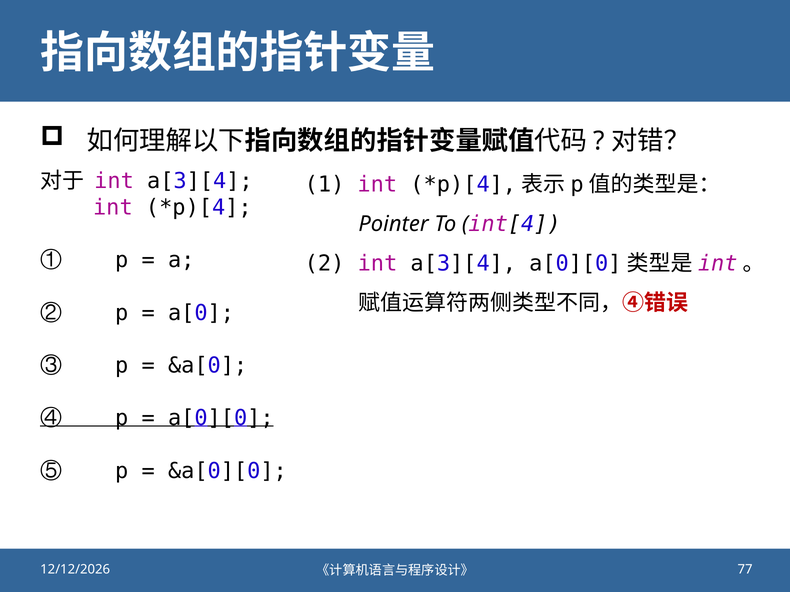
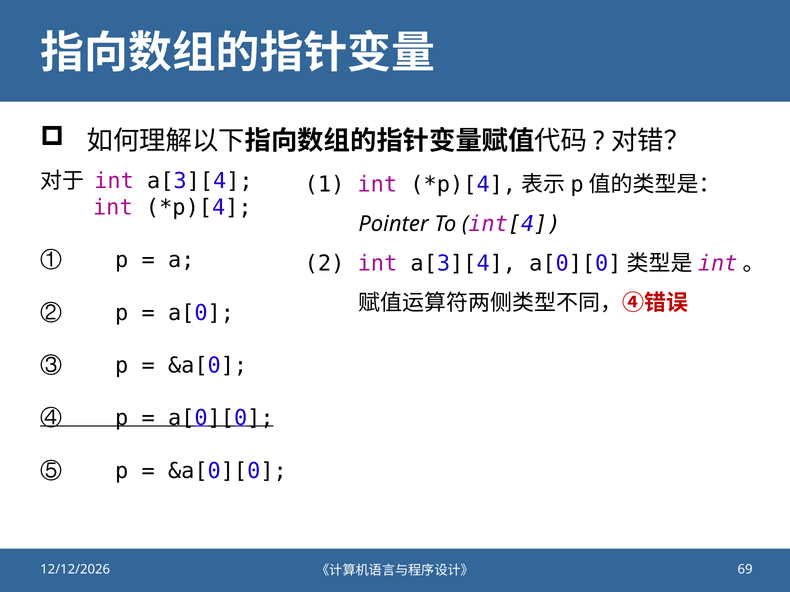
77: 77 -> 69
